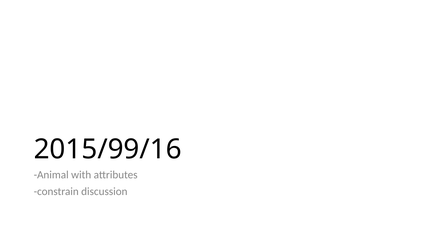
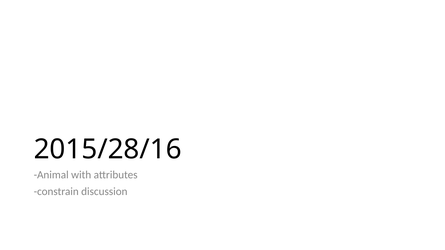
2015/99/16: 2015/99/16 -> 2015/28/16
